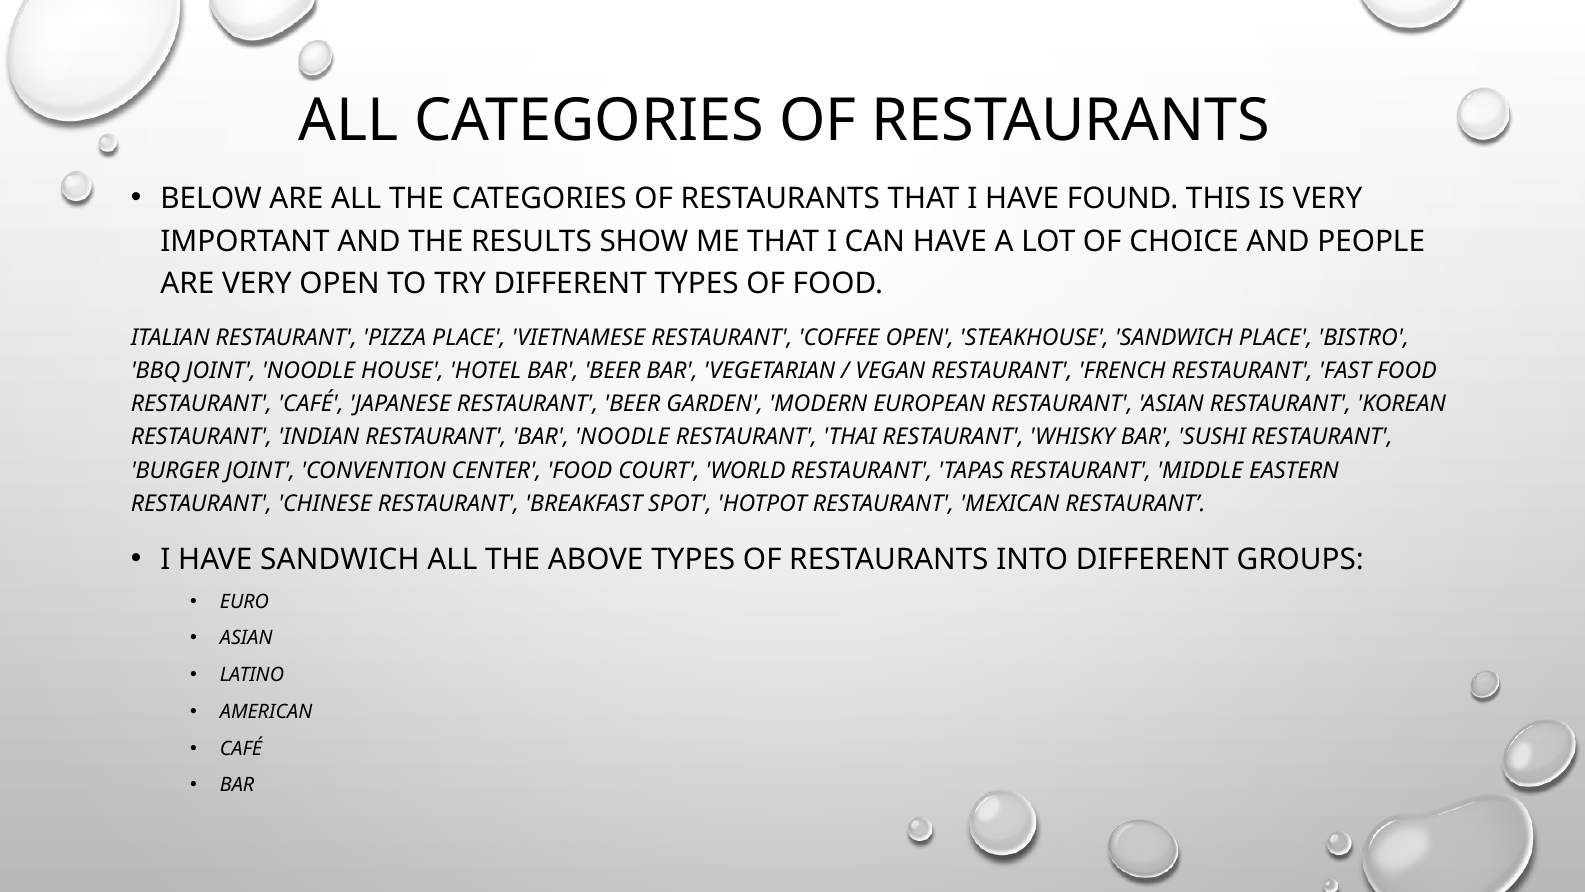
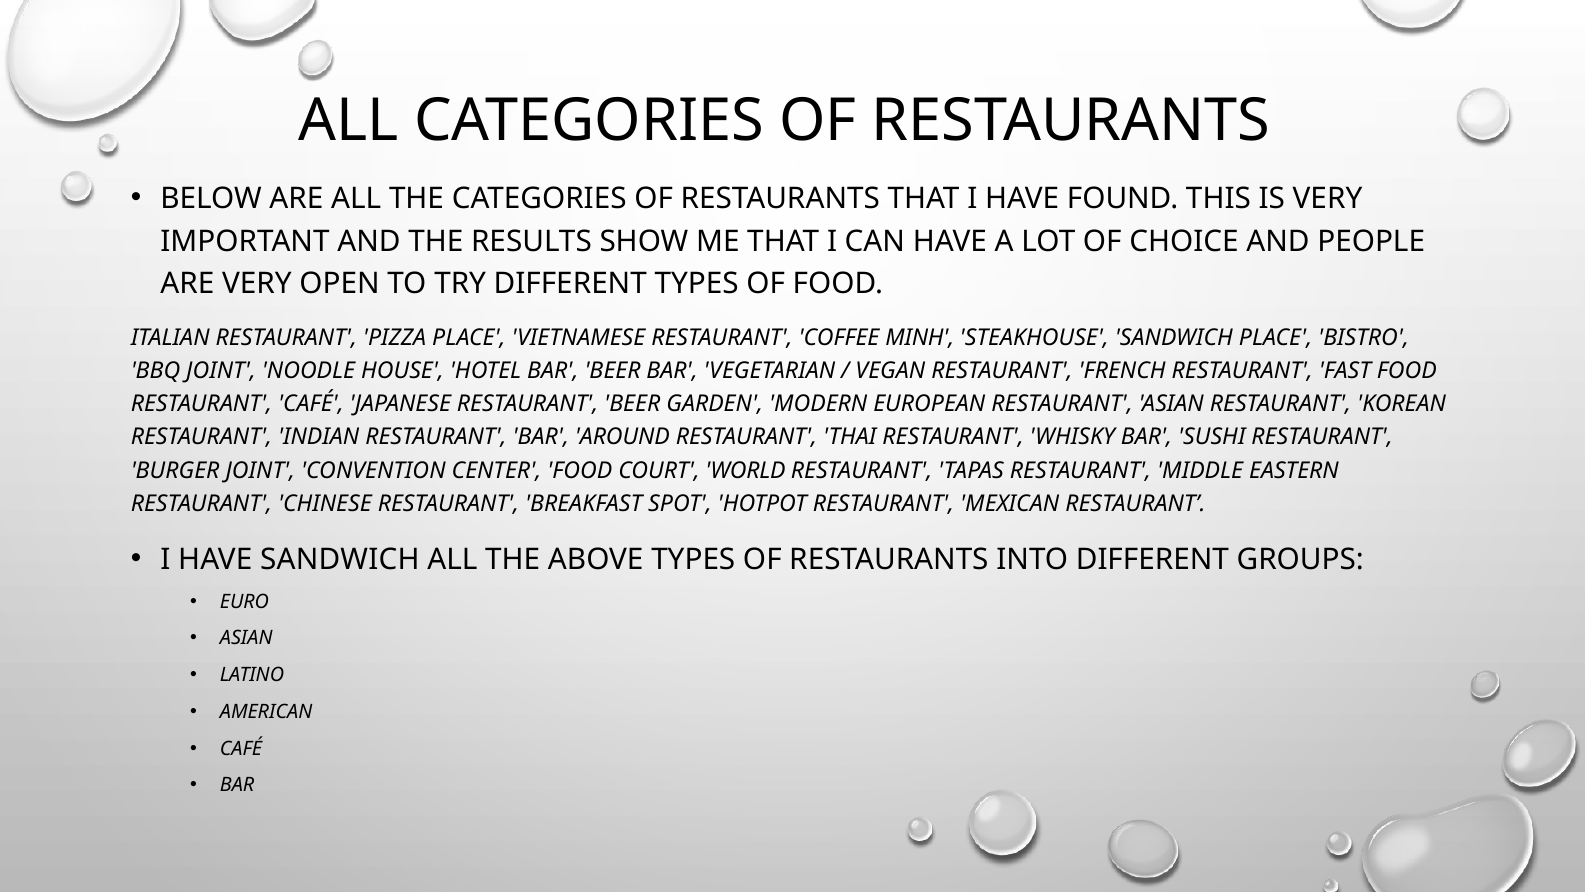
COFFEE OPEN: OPEN -> MINH
BAR NOODLE: NOODLE -> AROUND
